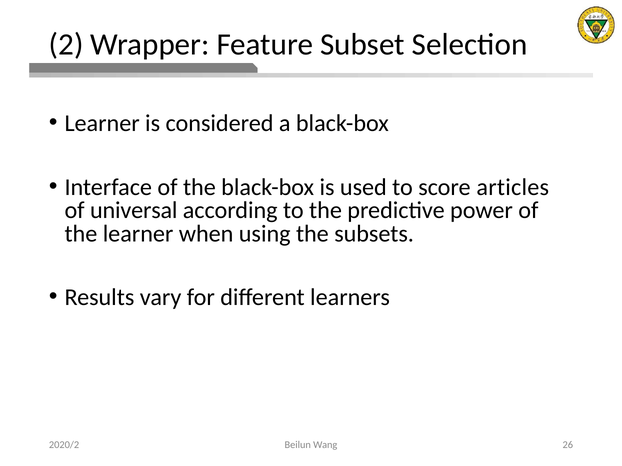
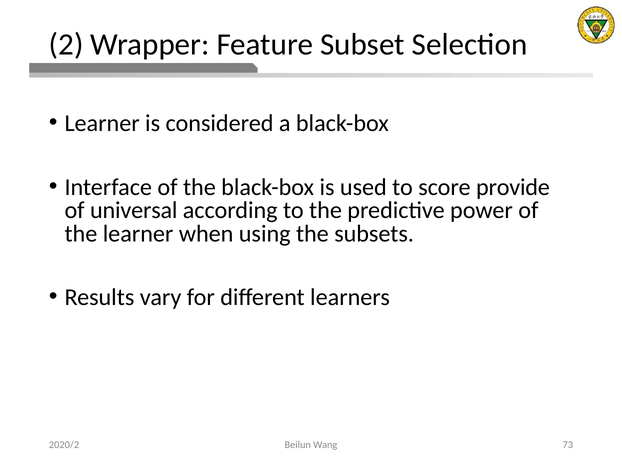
articles: articles -> provide
26: 26 -> 73
